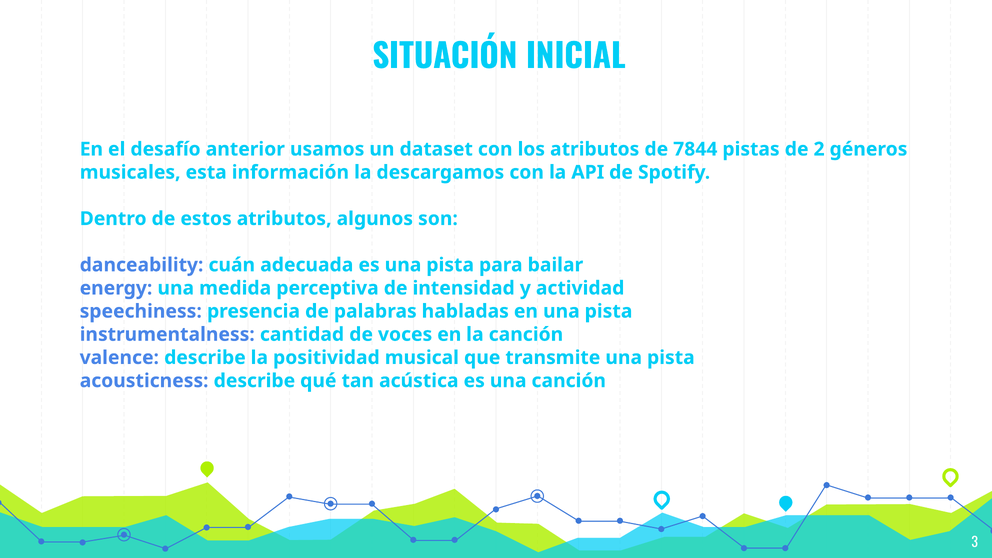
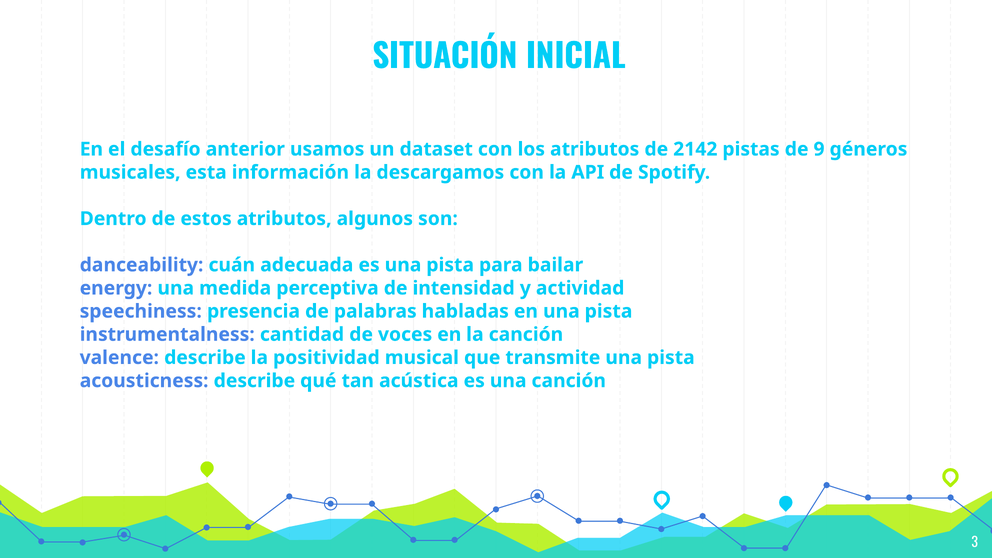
7844: 7844 -> 2142
2: 2 -> 9
